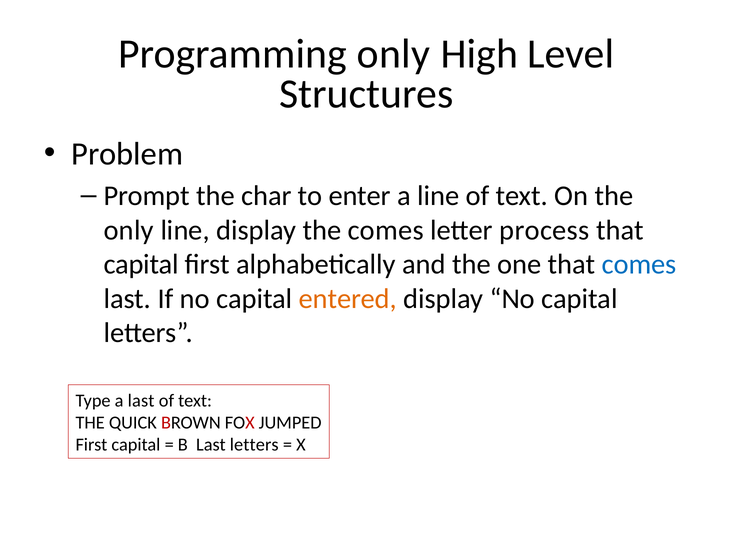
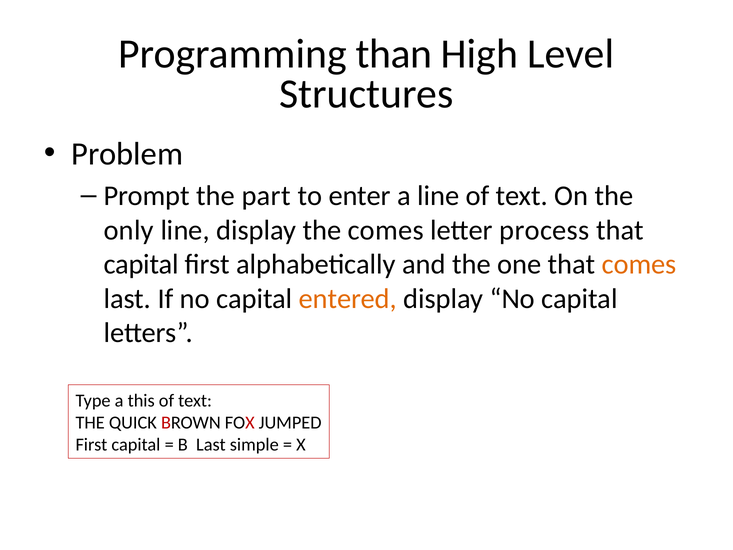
Programming only: only -> than
char: char -> part
comes at (639, 264) colour: blue -> orange
a last: last -> this
Last letters: letters -> simple
